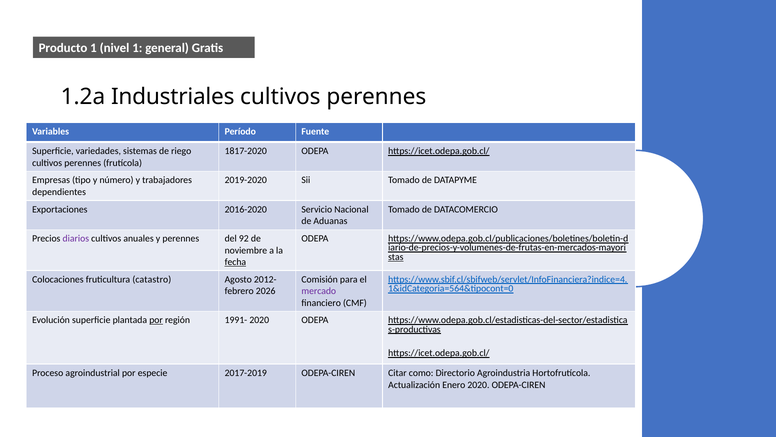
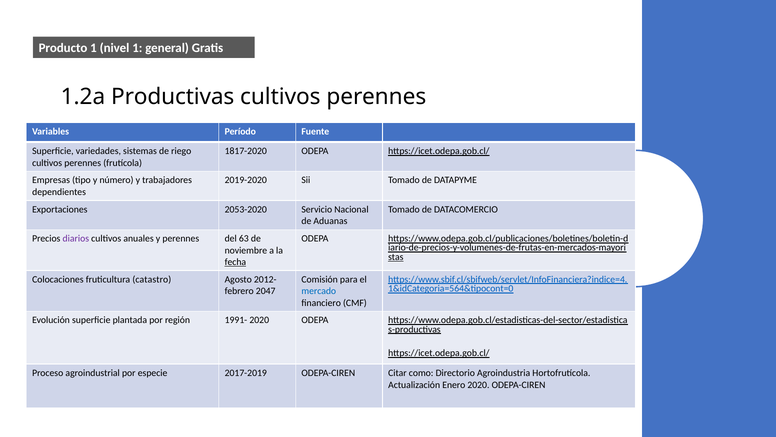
Industriales: Industriales -> Productivas
2016-2020: 2016-2020 -> 2053-2020
92: 92 -> 63
2026: 2026 -> 2047
mercado colour: purple -> blue
por at (156, 320) underline: present -> none
